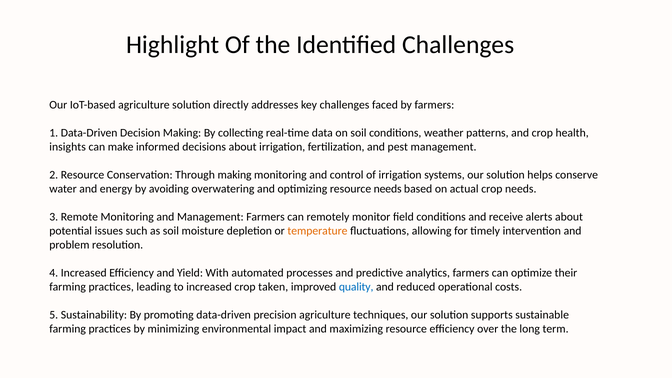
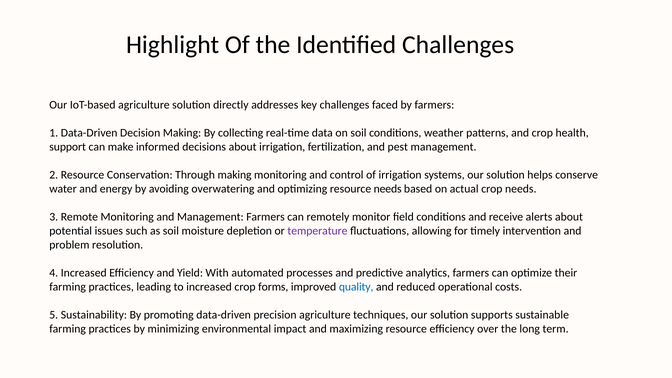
insights: insights -> support
temperature colour: orange -> purple
taken: taken -> forms
